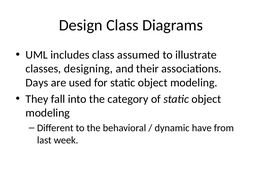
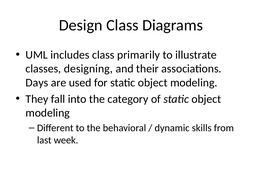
assumed: assumed -> primarily
have: have -> skills
